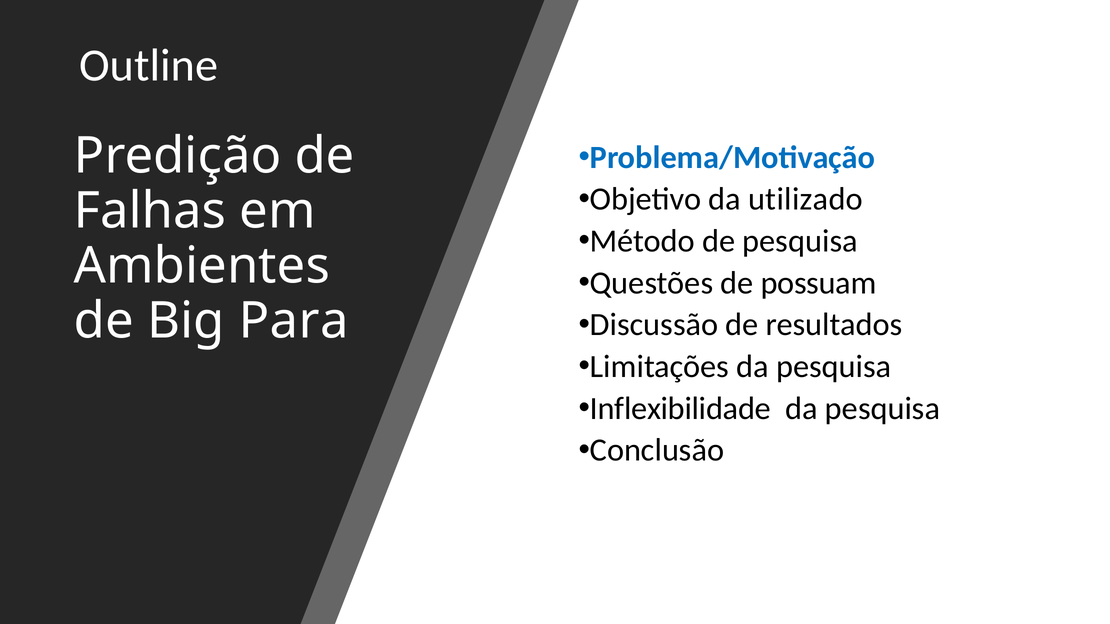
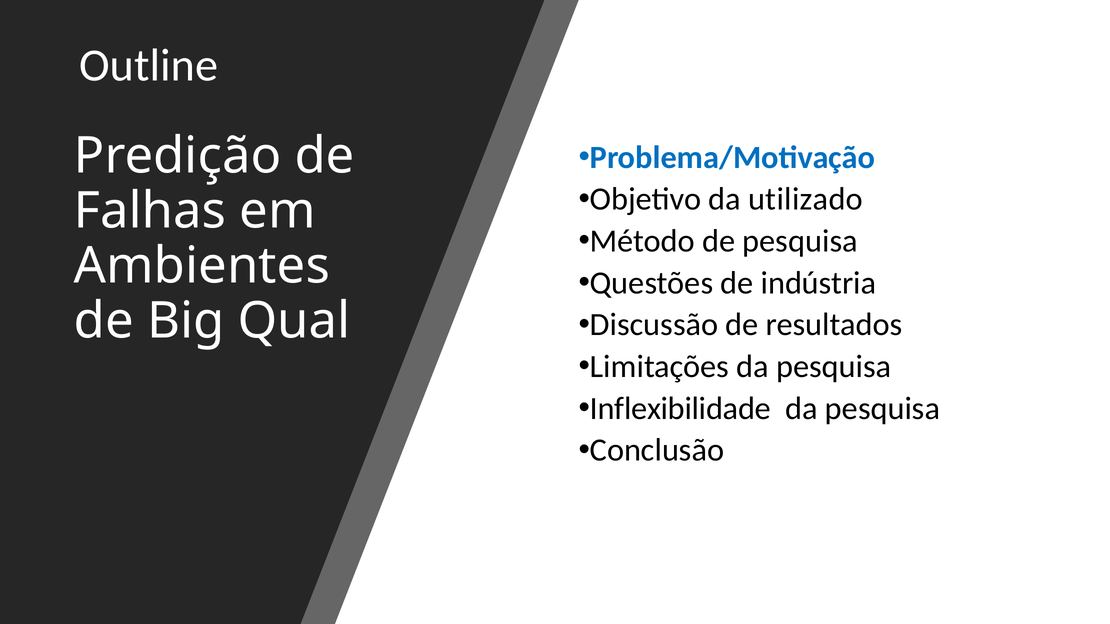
possuam: possuam -> indústria
Para: Para -> Qual
